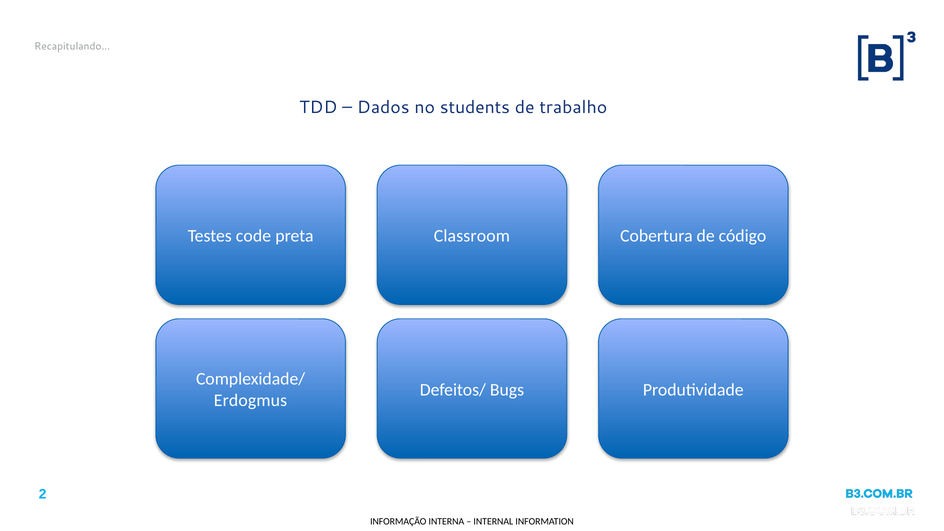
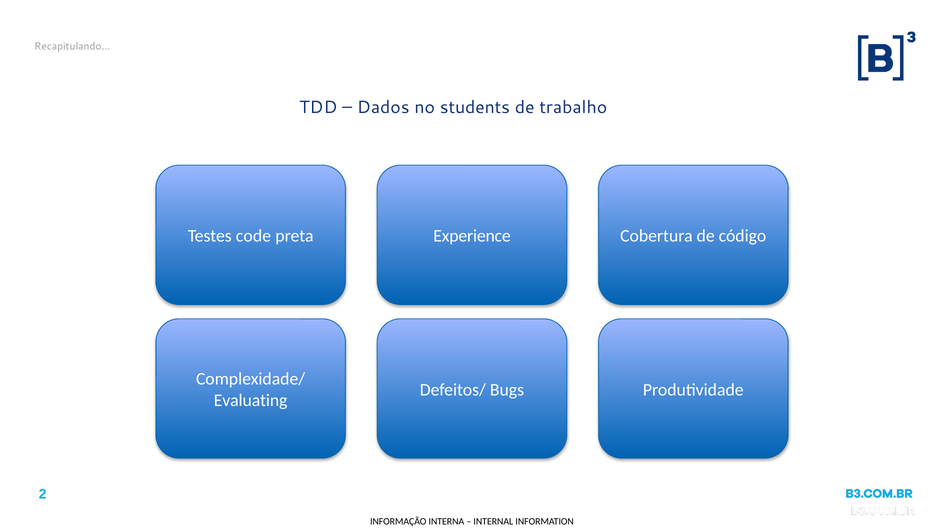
Classroom: Classroom -> Experience
Erdogmus: Erdogmus -> Evaluating
